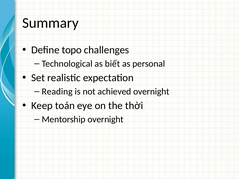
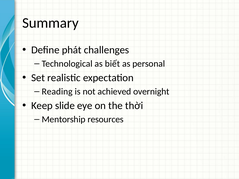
topo: topo -> phát
toán: toán -> slide
Mentorship overnight: overnight -> resources
